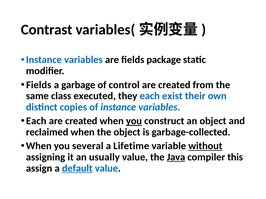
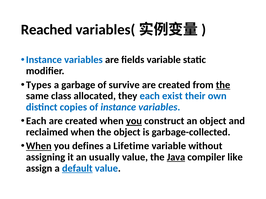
Contrast: Contrast -> Reached
fields package: package -> variable
Fields at (39, 85): Fields -> Types
control: control -> survive
the at (223, 85) underline: none -> present
executed: executed -> allocated
When at (39, 146) underline: none -> present
several: several -> defines
without underline: present -> none
this: this -> like
